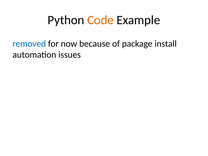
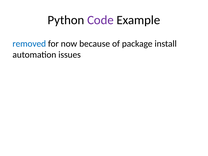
Code colour: orange -> purple
